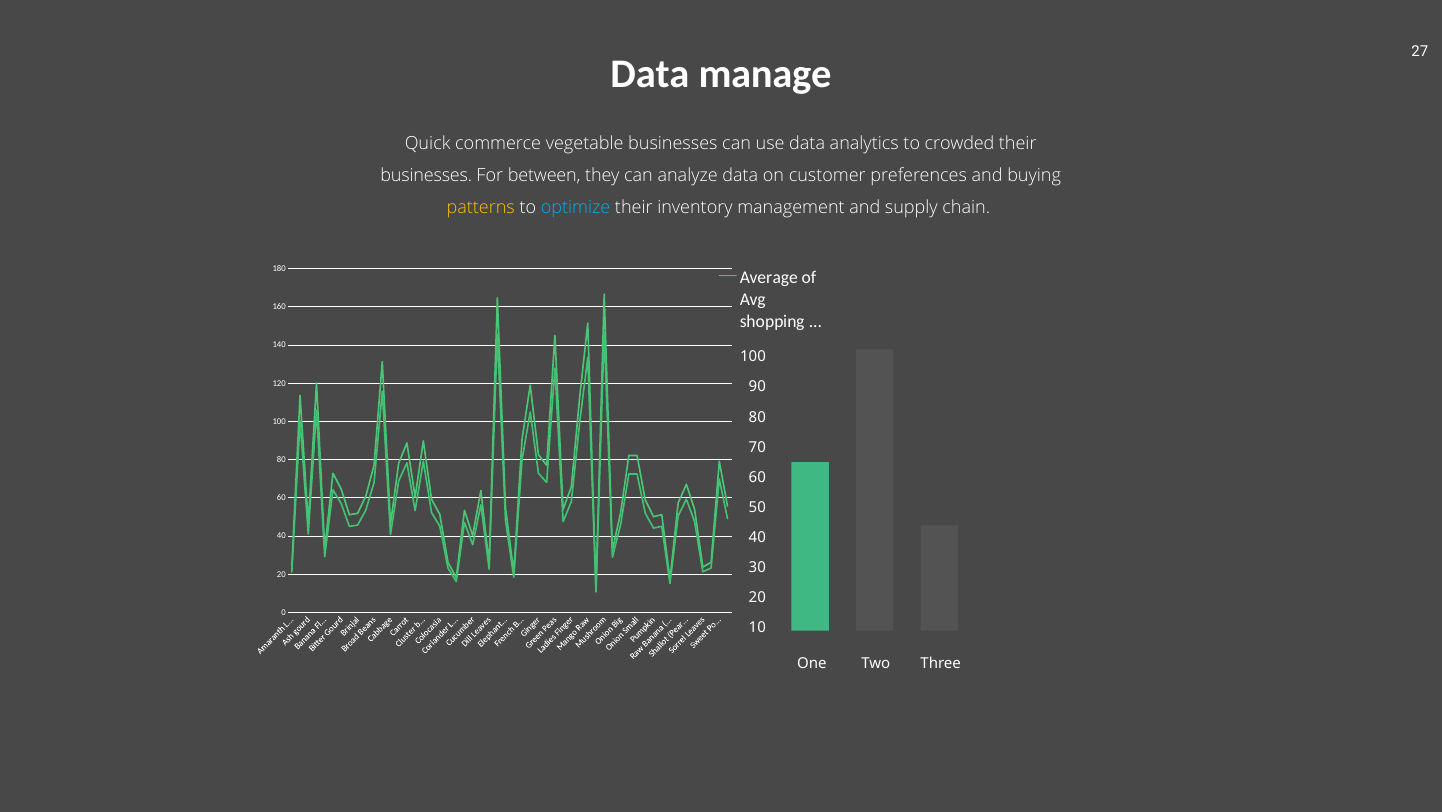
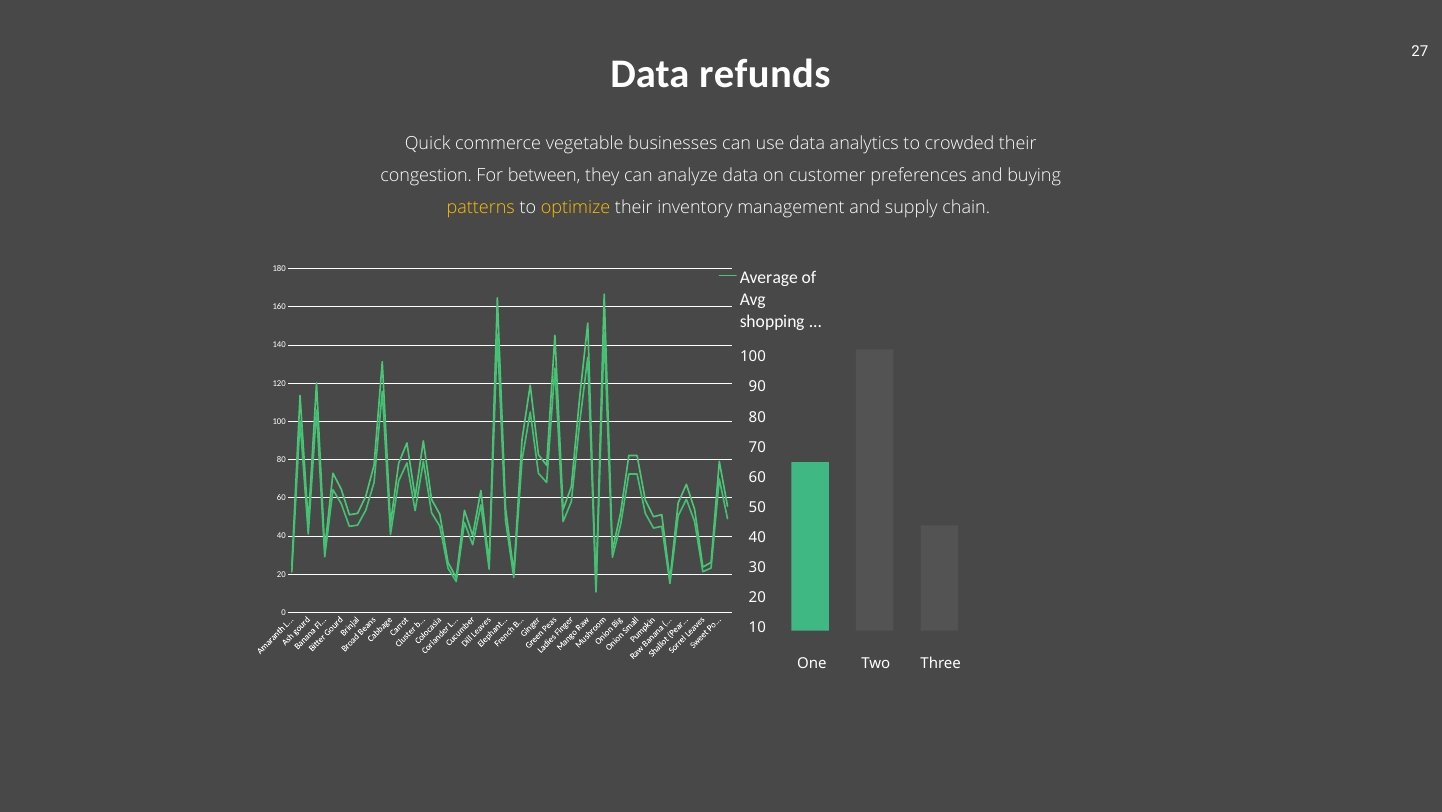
manage: manage -> refunds
businesses at (426, 175): businesses -> congestion
optimize colour: light blue -> yellow
